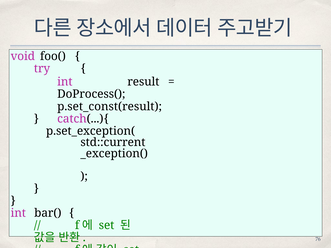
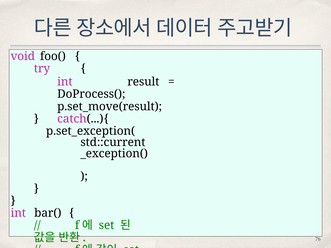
p.set_const(result: p.set_const(result -> p.set_move(result
